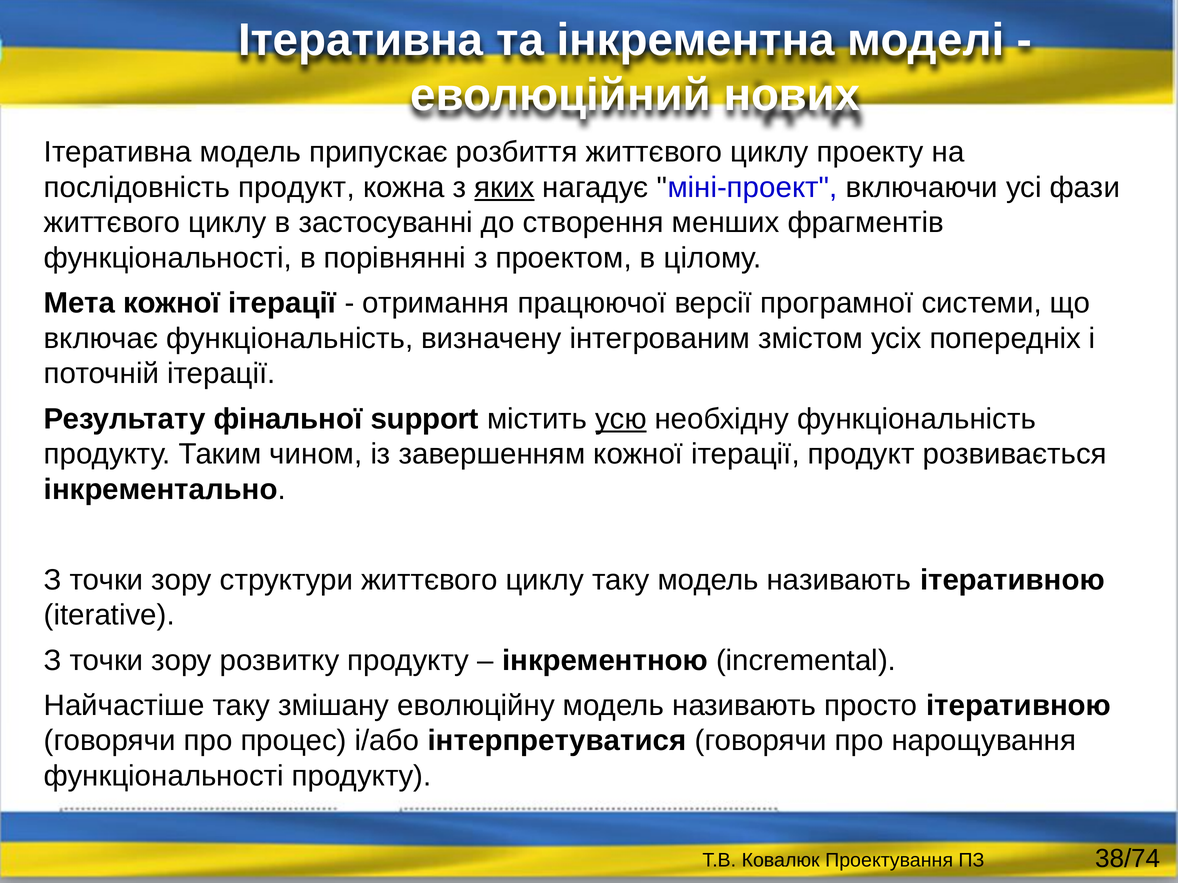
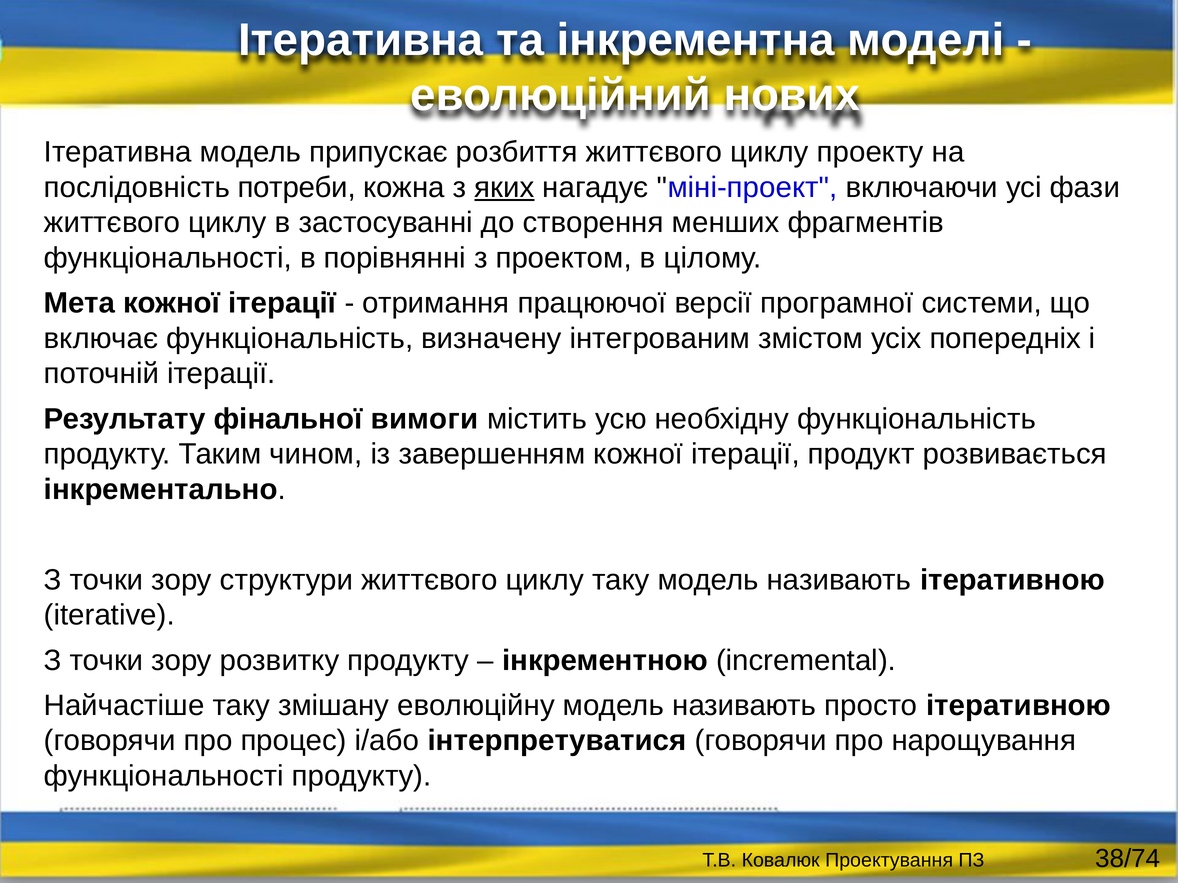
послідовність продукт: продукт -> потреби
support: support -> вимоги
усю underline: present -> none
